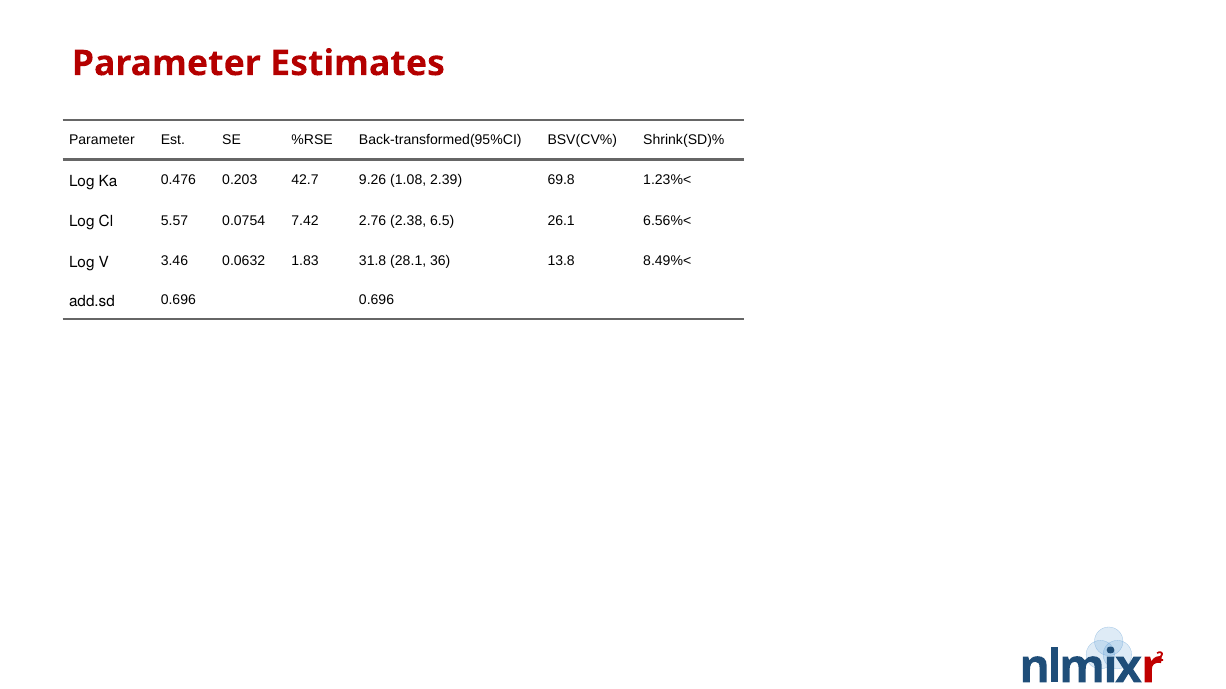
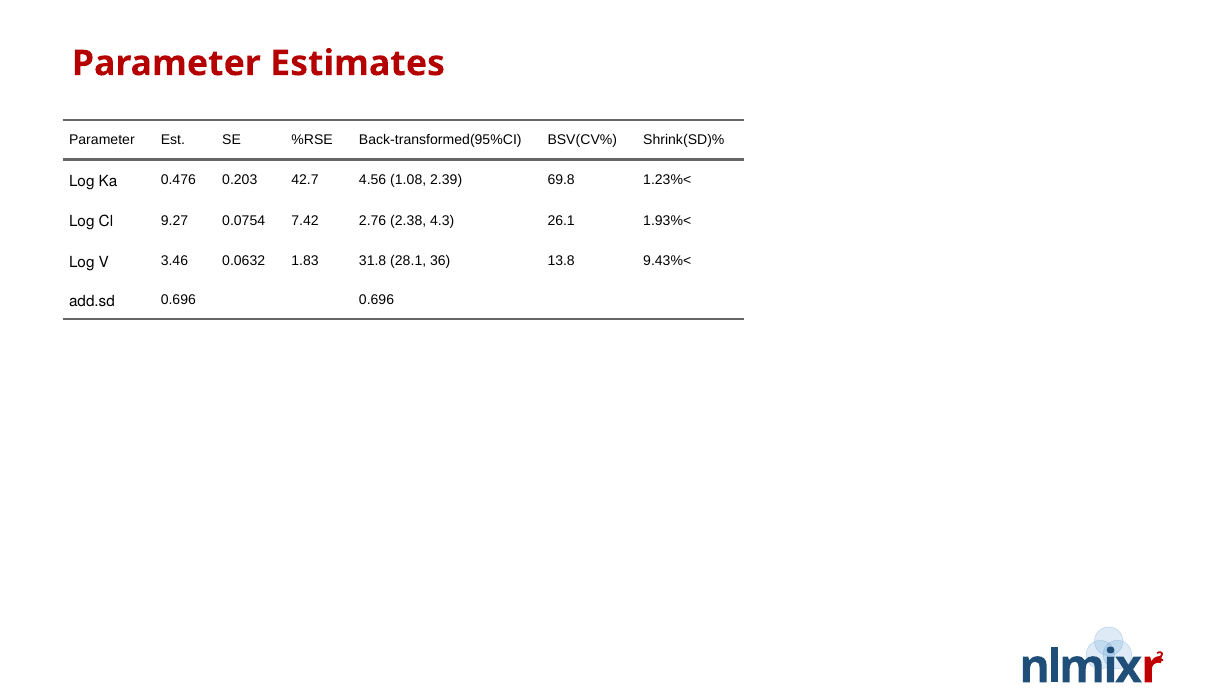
9.26: 9.26 -> 4.56
5.57: 5.57 -> 9.27
6.5: 6.5 -> 4.3
6.56%<: 6.56%< -> 1.93%<
8.49%<: 8.49%< -> 9.43%<
